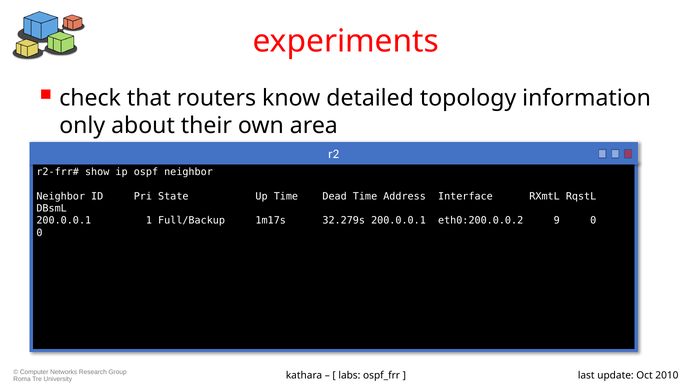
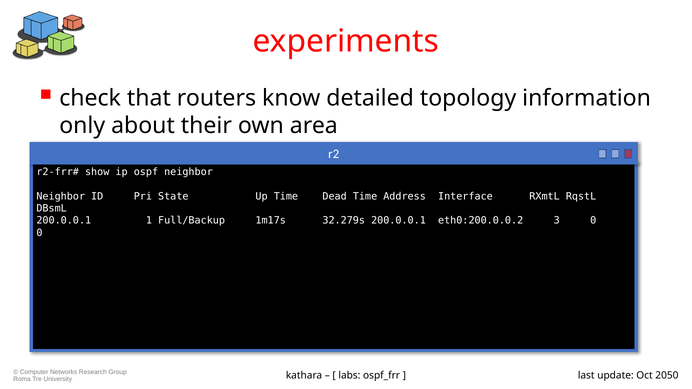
9: 9 -> 3
2010: 2010 -> 2050
